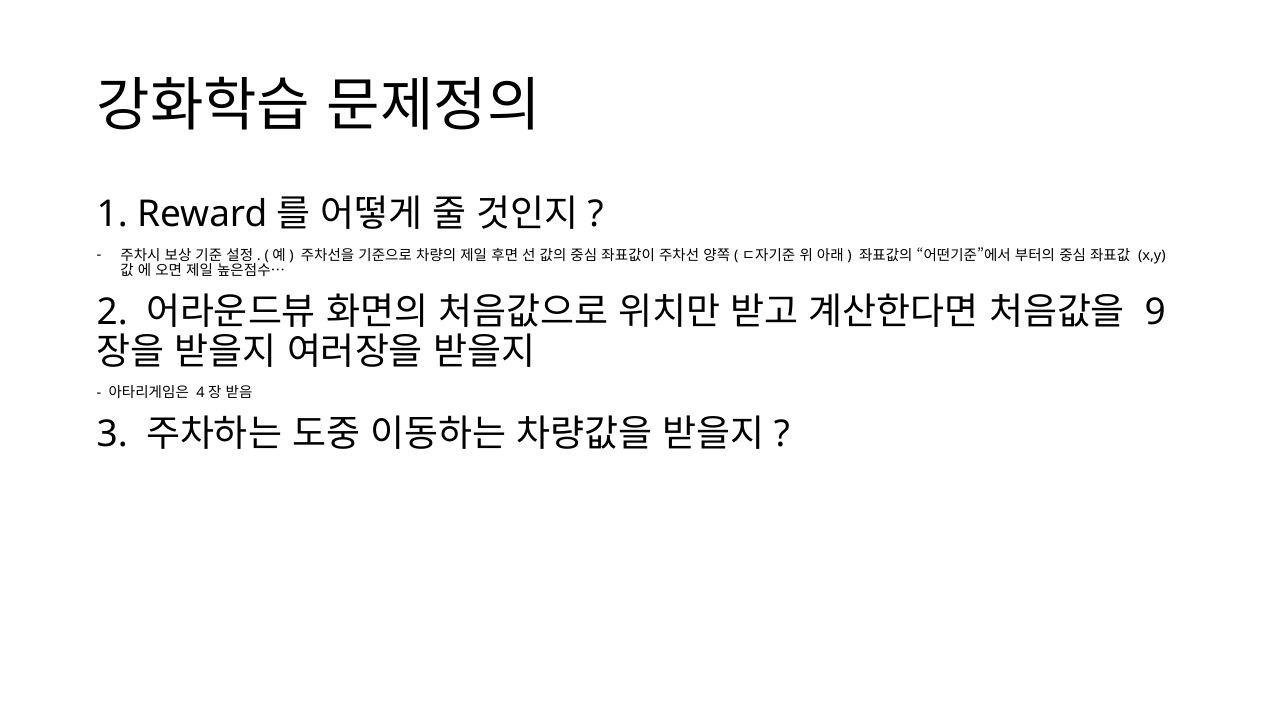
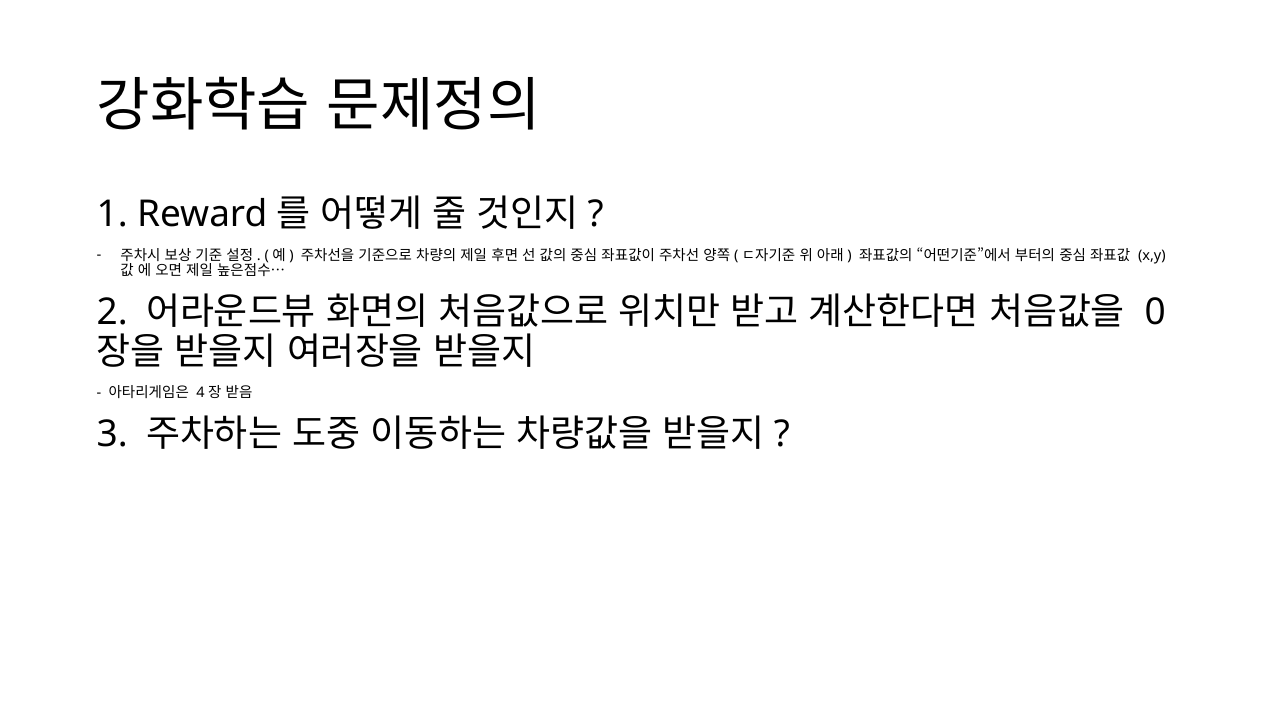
9: 9 -> 0
